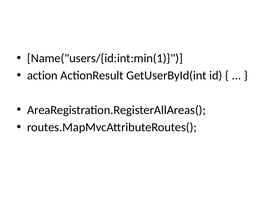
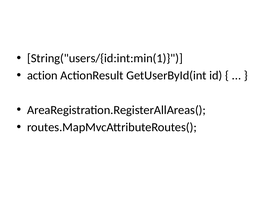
Name("users/{id:int:min(1: Name("users/{id:int:min(1 -> String("users/{id:int:min(1
